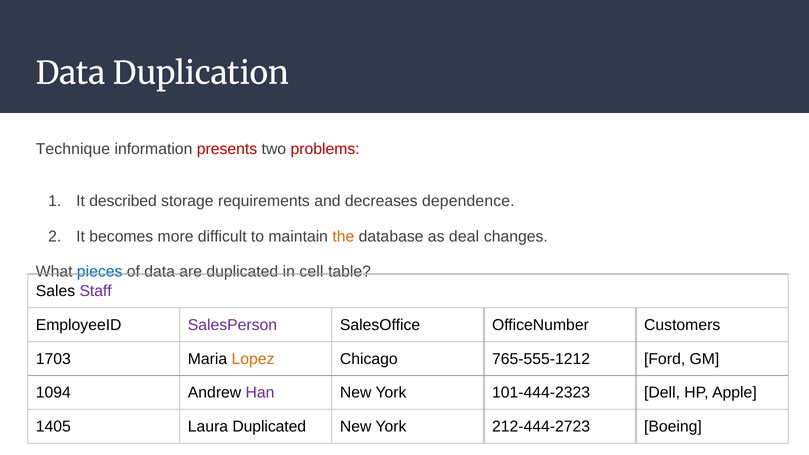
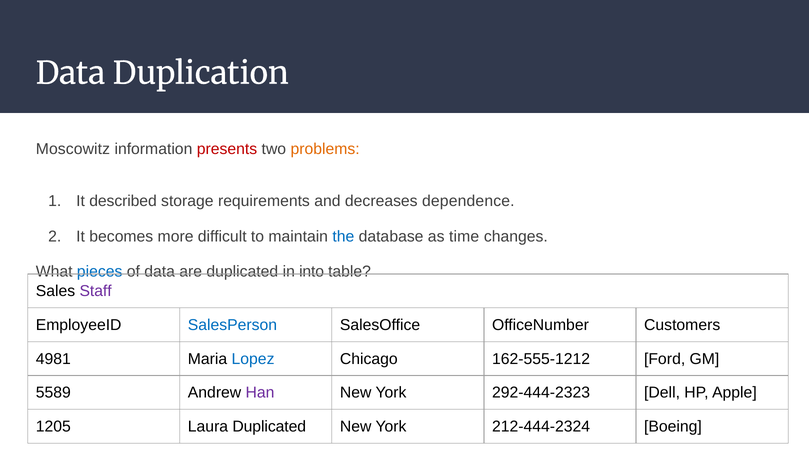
Technique: Technique -> Moscowitz
problems colour: red -> orange
the colour: orange -> blue
deal: deal -> time
cell: cell -> into
SalesPerson colour: purple -> blue
1703: 1703 -> 4981
Lopez colour: orange -> blue
765-555-1212: 765-555-1212 -> 162-555-1212
1094: 1094 -> 5589
101-444-2323: 101-444-2323 -> 292-444-2323
1405: 1405 -> 1205
212-444-2723: 212-444-2723 -> 212-444-2324
